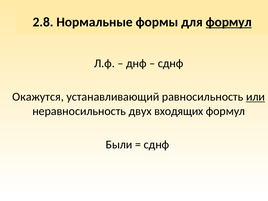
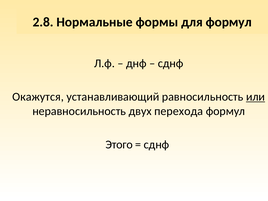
формул at (229, 22) underline: present -> none
входящих: входящих -> перехода
Были: Были -> Этого
